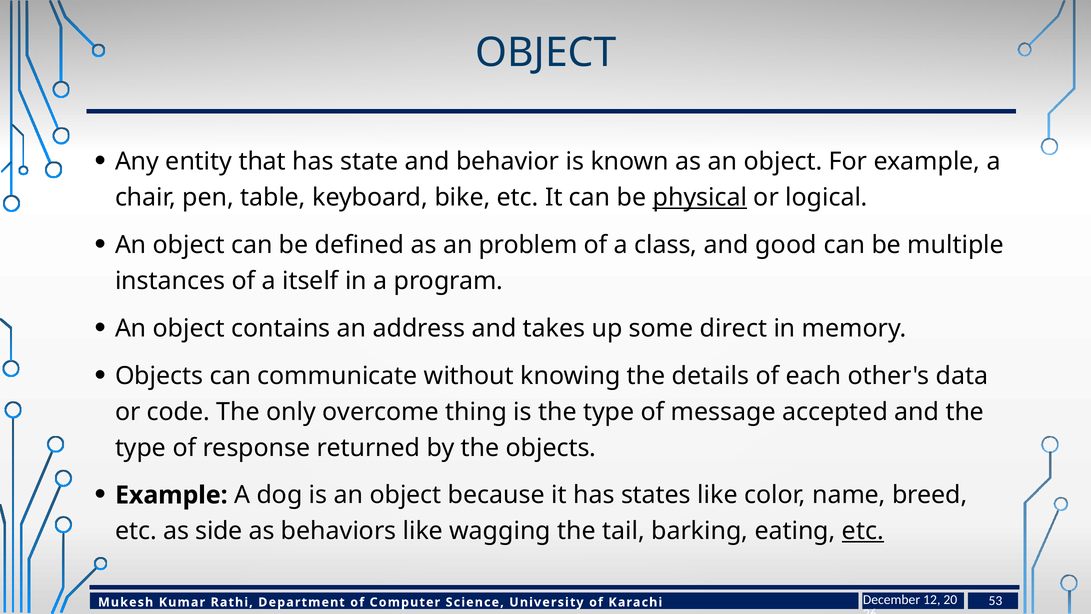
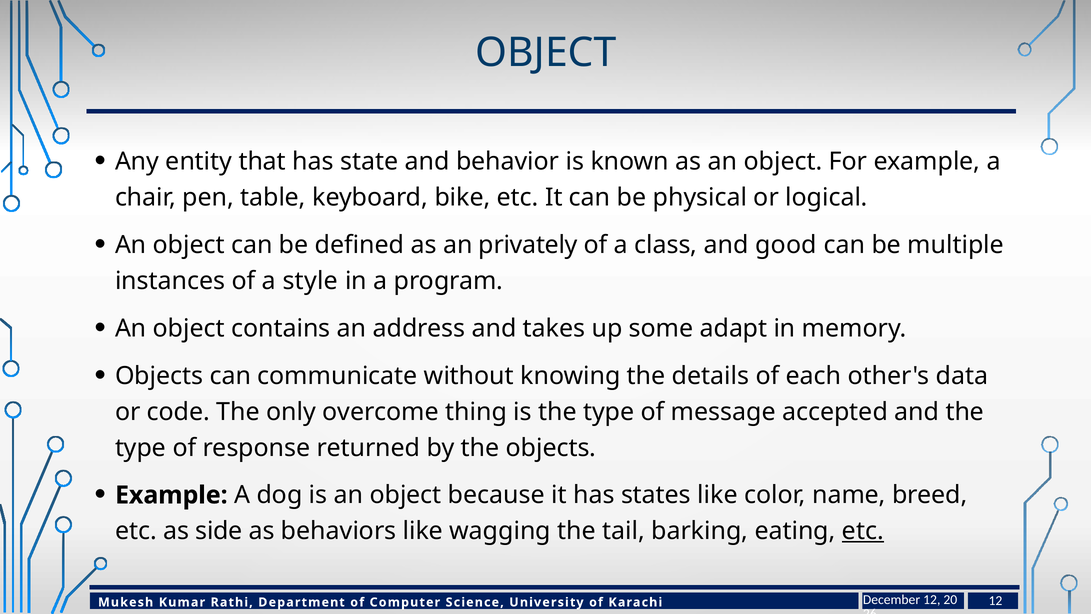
physical underline: present -> none
problem: problem -> privately
itself: itself -> style
direct: direct -> adapt
53 at (995, 600): 53 -> 12
